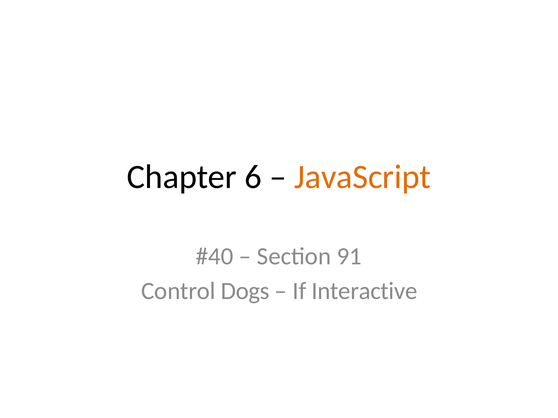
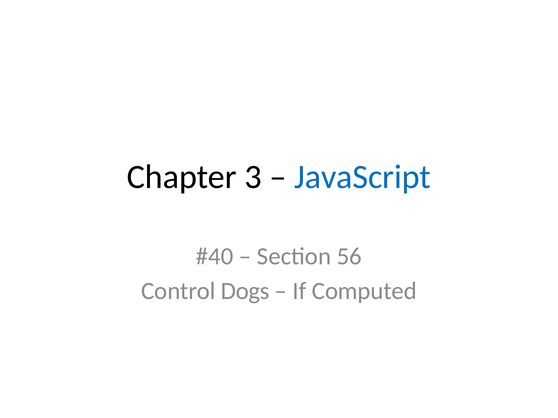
6: 6 -> 3
JavaScript colour: orange -> blue
91: 91 -> 56
Interactive: Interactive -> Computed
